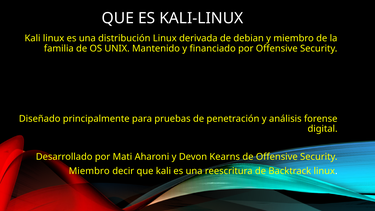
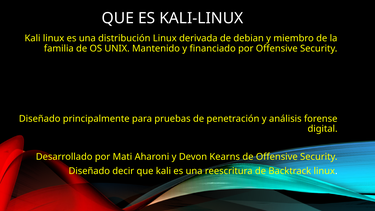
Miembro at (89, 171): Miembro -> Diseñado
